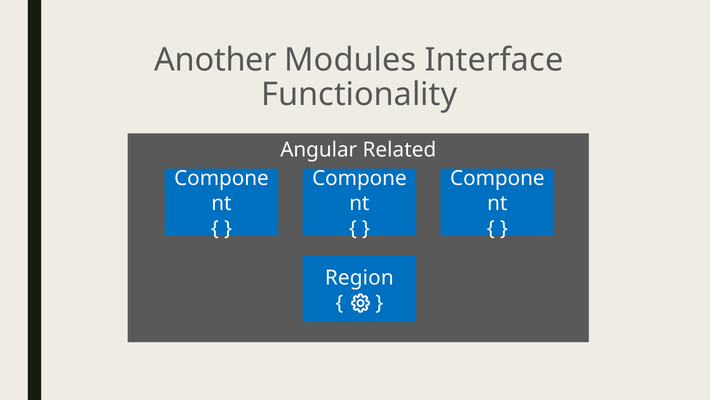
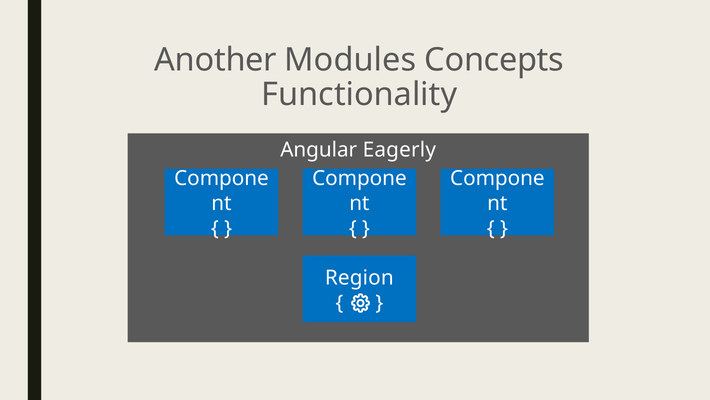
Interface: Interface -> Concepts
Related: Related -> Eagerly
